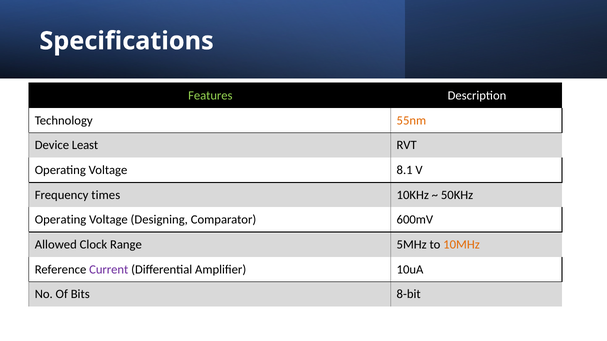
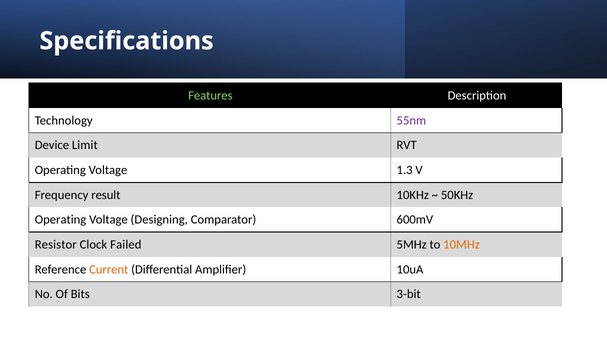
55nm colour: orange -> purple
Least: Least -> Limit
8.1: 8.1 -> 1.3
times: times -> result
Allowed: Allowed -> Resistor
Range: Range -> Failed
Current colour: purple -> orange
8-bit: 8-bit -> 3-bit
